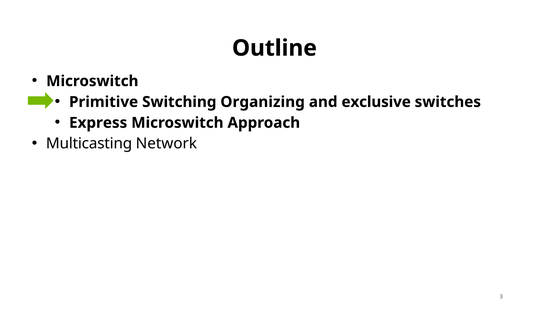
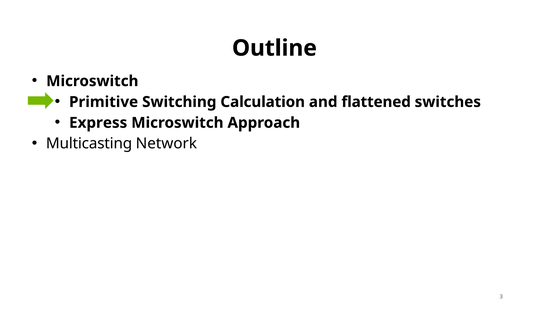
Organizing: Organizing -> Calculation
exclusive: exclusive -> flattened
